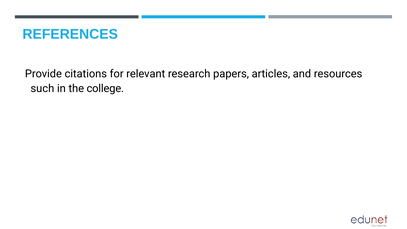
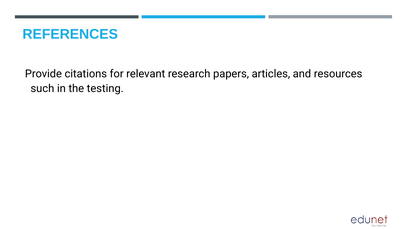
college: college -> testing
